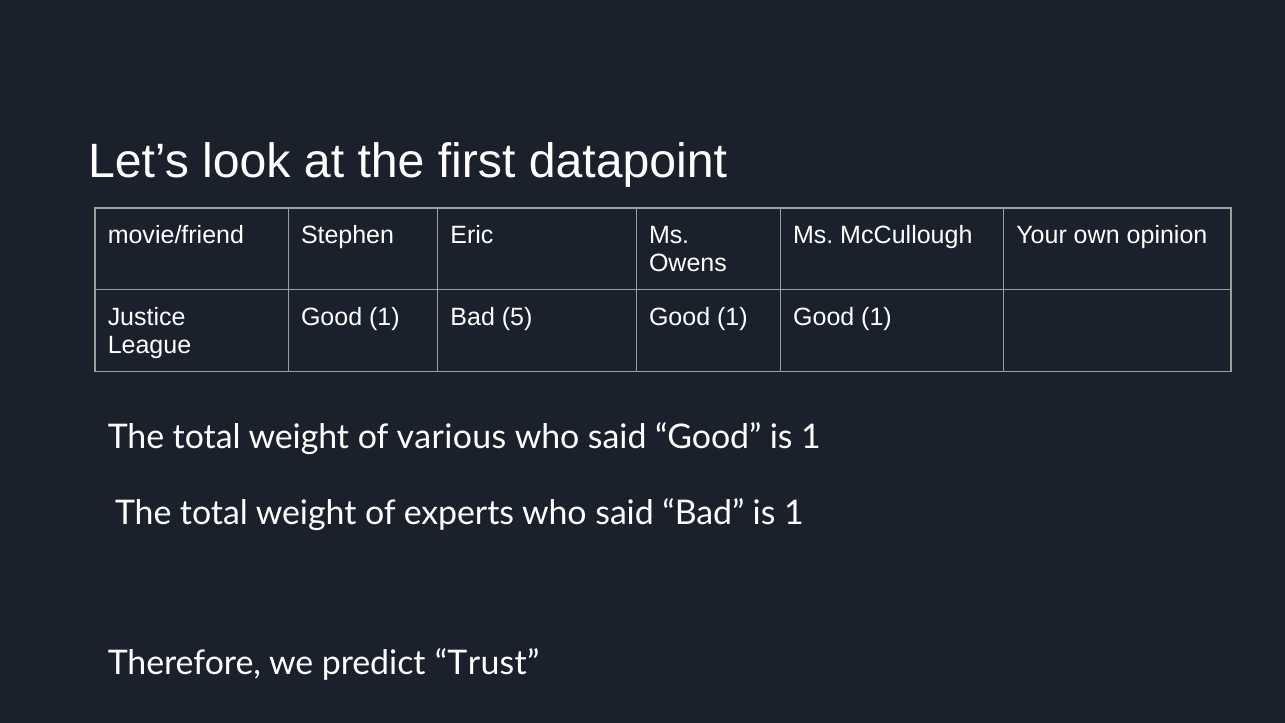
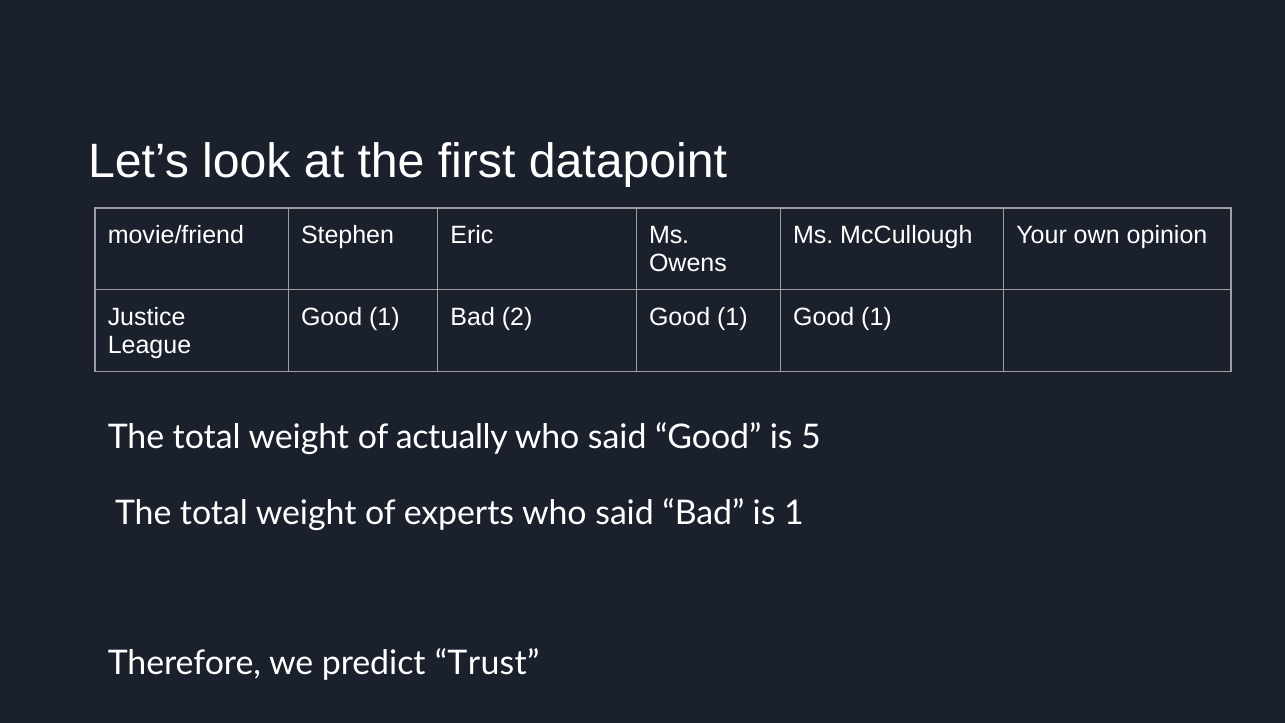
5: 5 -> 2
various: various -> actually
Good is 1: 1 -> 5
